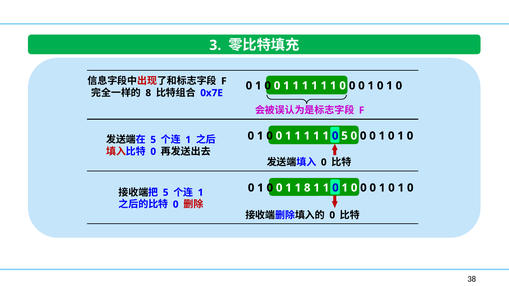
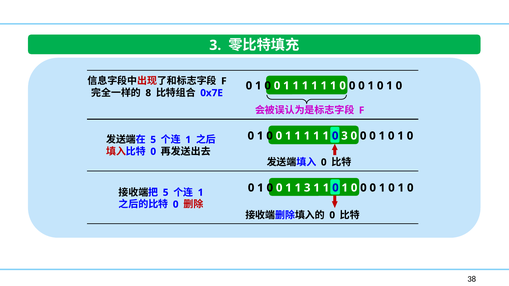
0 5: 5 -> 3
1 8: 8 -> 3
